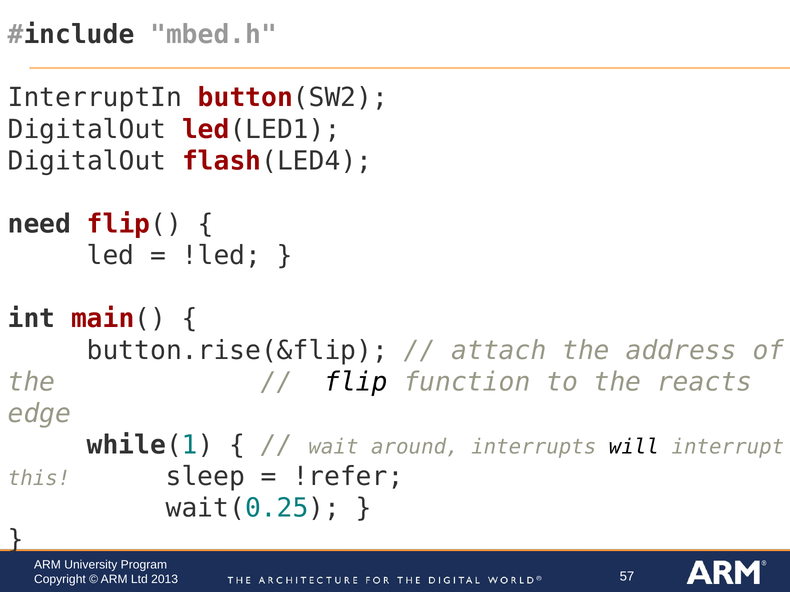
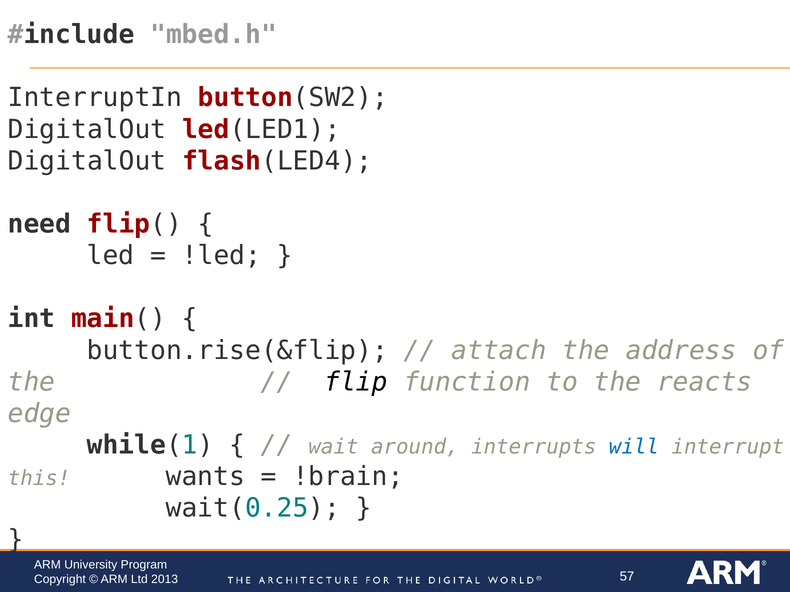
will colour: black -> blue
sleep: sleep -> wants
!refer: !refer -> !brain
